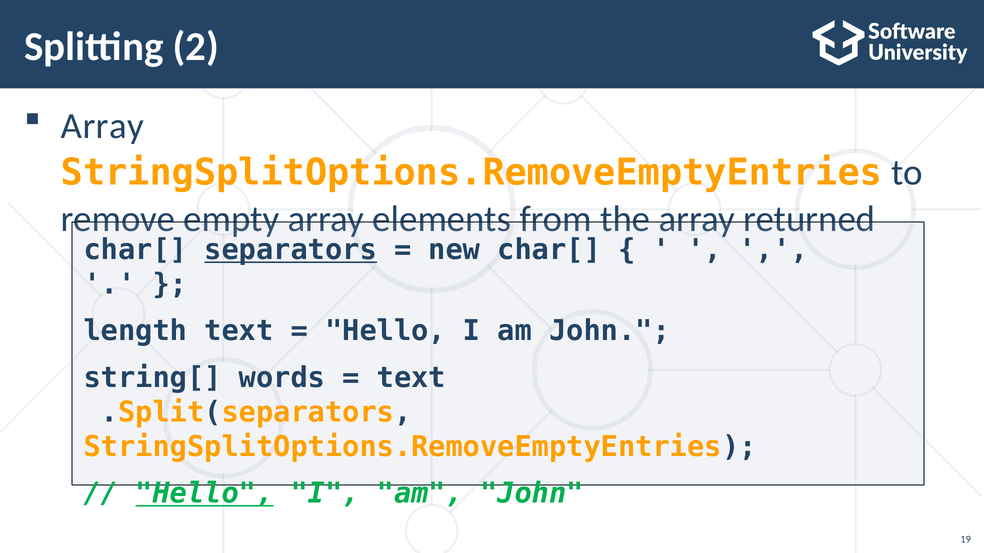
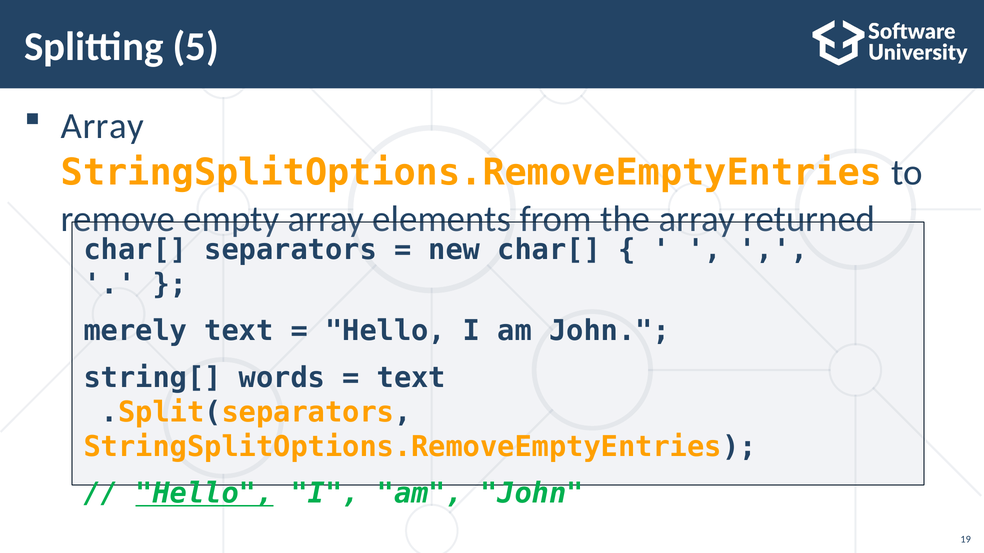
2: 2 -> 5
separators underline: present -> none
length: length -> merely
